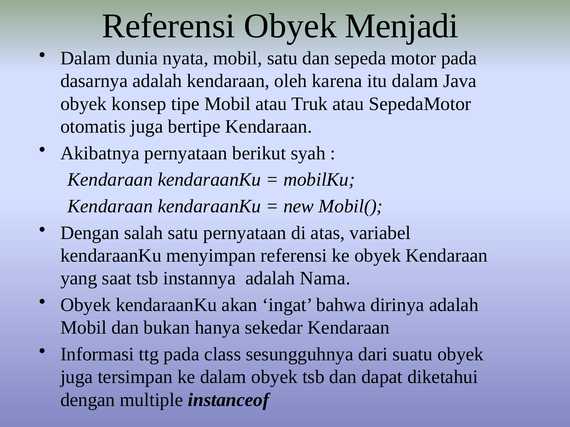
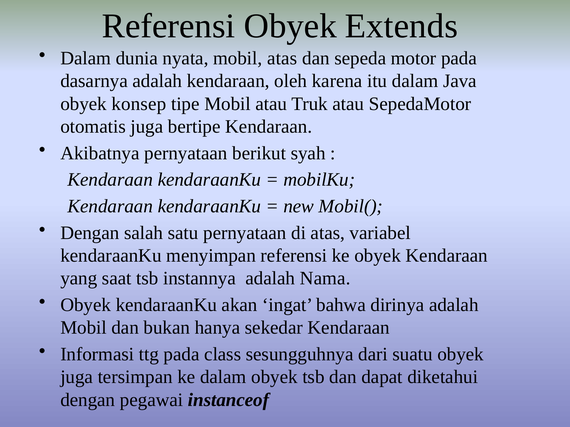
Menjadi: Menjadi -> Extends
mobil satu: satu -> atas
multiple: multiple -> pegawai
